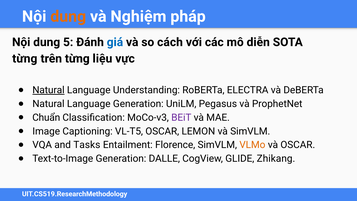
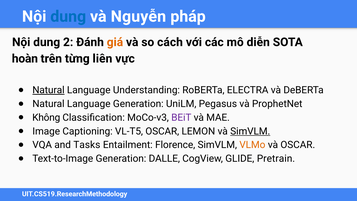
dung at (68, 16) colour: orange -> blue
Nghiệm: Nghiệm -> Nguyễn
5: 5 -> 2
giá colour: blue -> orange
từng at (25, 59): từng -> hoàn
liệu: liệu -> liên
Chuẩn: Chuẩn -> Không
SimVLM at (250, 131) underline: none -> present
Zhikang: Zhikang -> Pretrain
